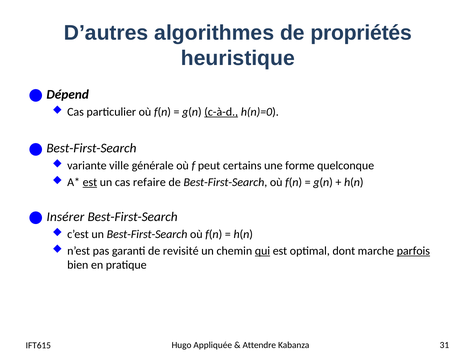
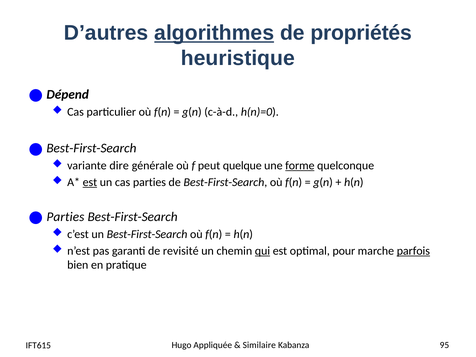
algorithmes underline: none -> present
c-à-d underline: present -> none
ville: ville -> dire
certains: certains -> quelque
forme underline: none -> present
cas refaire: refaire -> parties
Insérer at (65, 217): Insérer -> Parties
dont: dont -> pour
Attendre: Attendre -> Similaire
31: 31 -> 95
